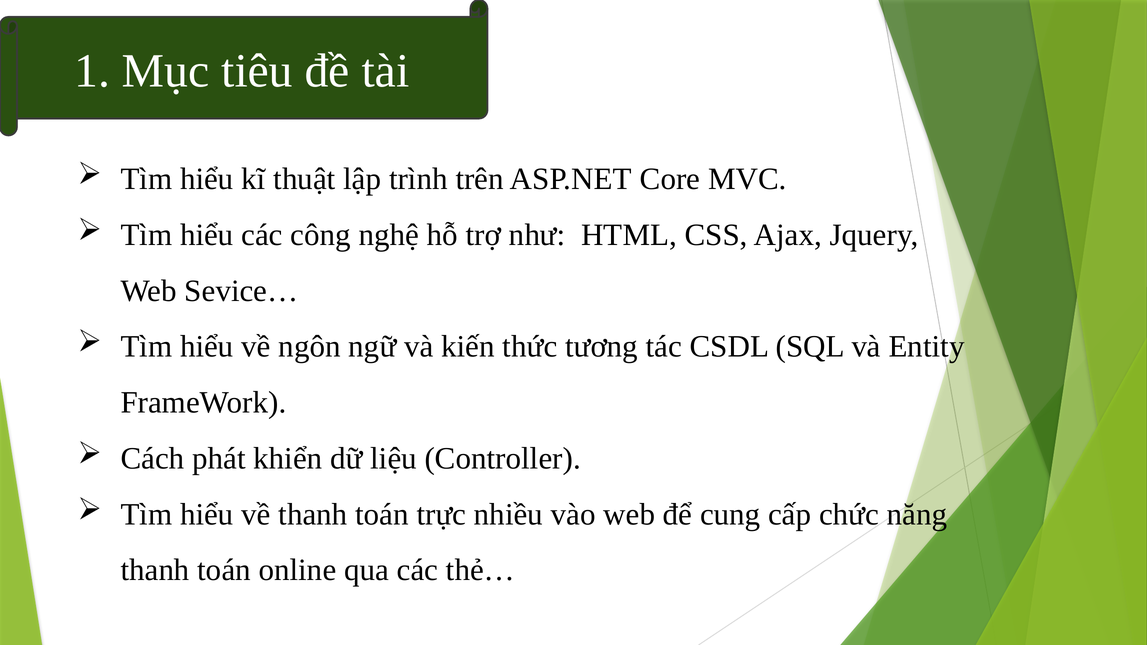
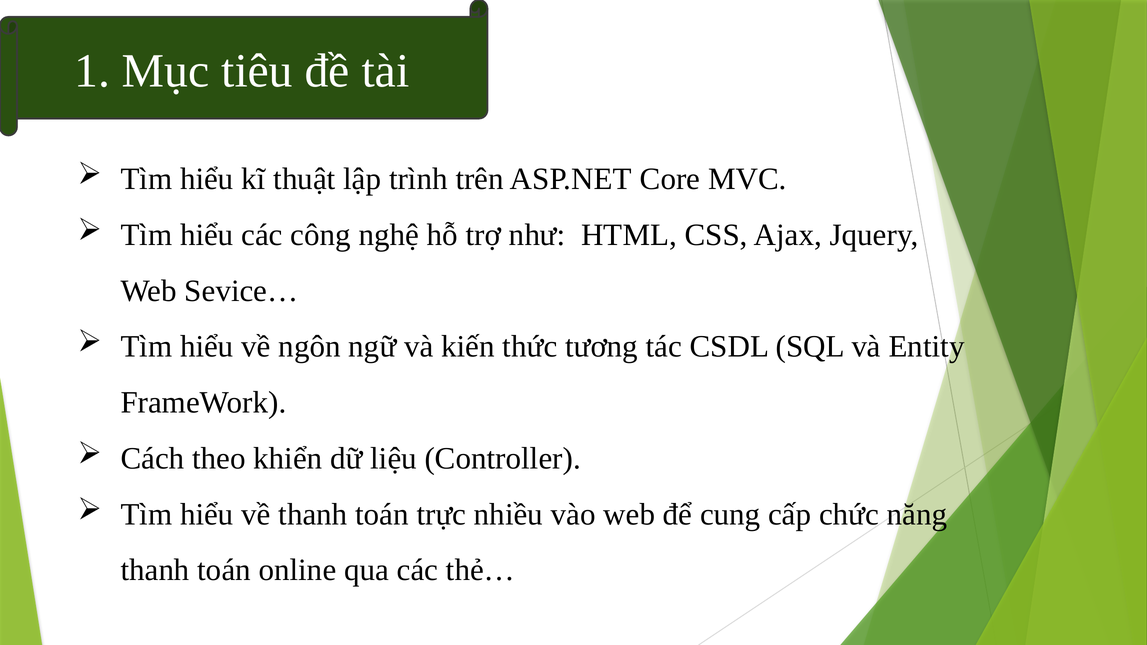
phát: phát -> theo
